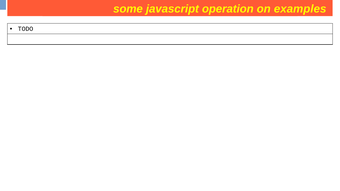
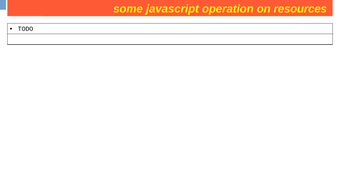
examples: examples -> resources
